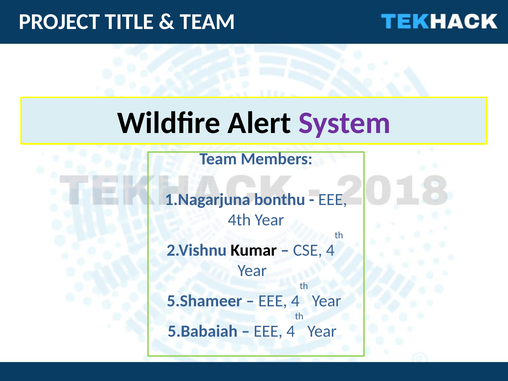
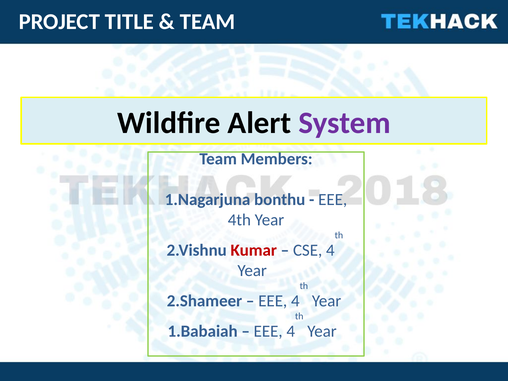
Kumar colour: black -> red
5.Shameer: 5.Shameer -> 2.Shameer
5.Babaiah: 5.Babaiah -> 1.Babaiah
